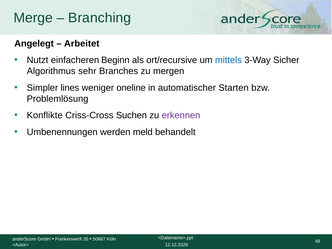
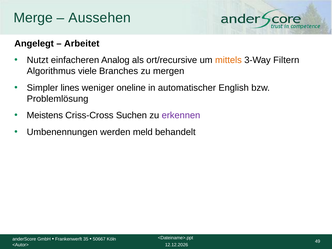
Branching: Branching -> Aussehen
Beginn: Beginn -> Analog
mittels colour: blue -> orange
Sicher: Sicher -> Filtern
sehr: sehr -> viele
Starten: Starten -> English
Konflikte: Konflikte -> Meistens
